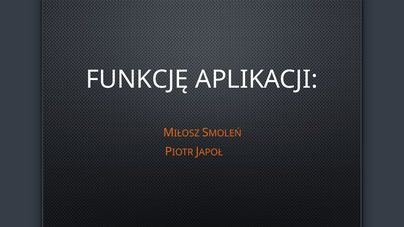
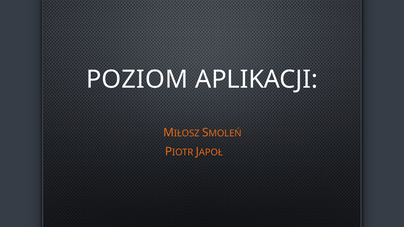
FUNKCJĘ: FUNKCJĘ -> POZIOM
